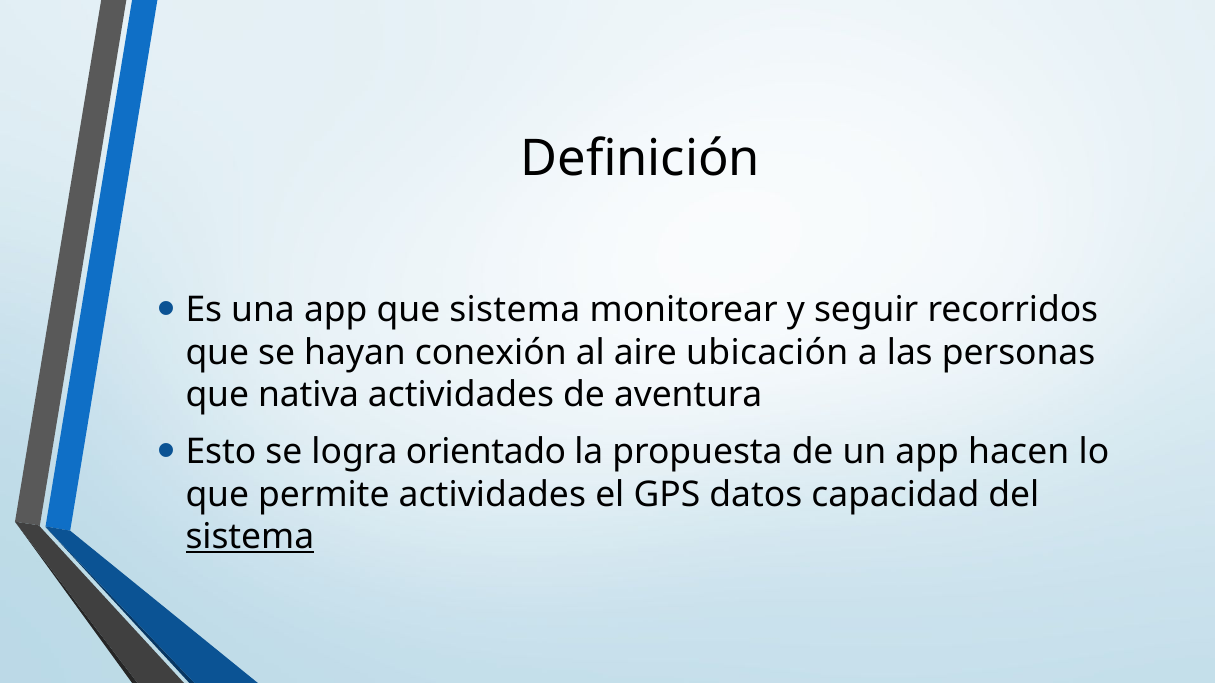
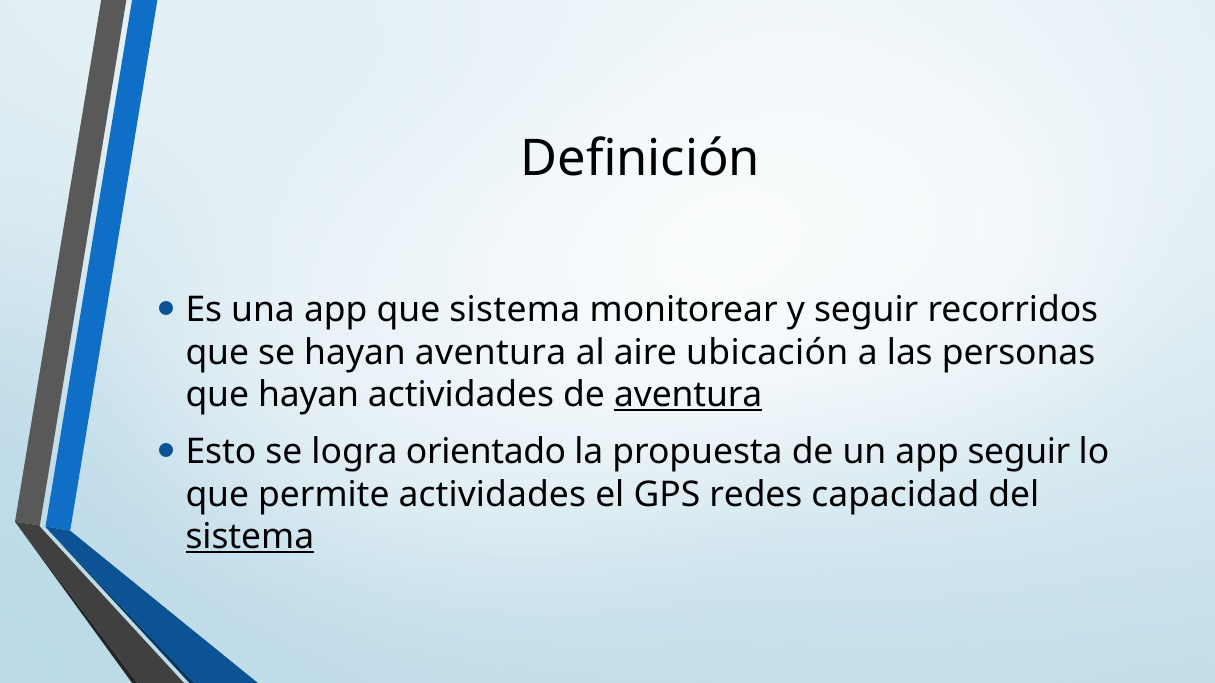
hayan conexión: conexión -> aventura
que nativa: nativa -> hayan
aventura at (688, 395) underline: none -> present
app hacen: hacen -> seguir
datos: datos -> redes
